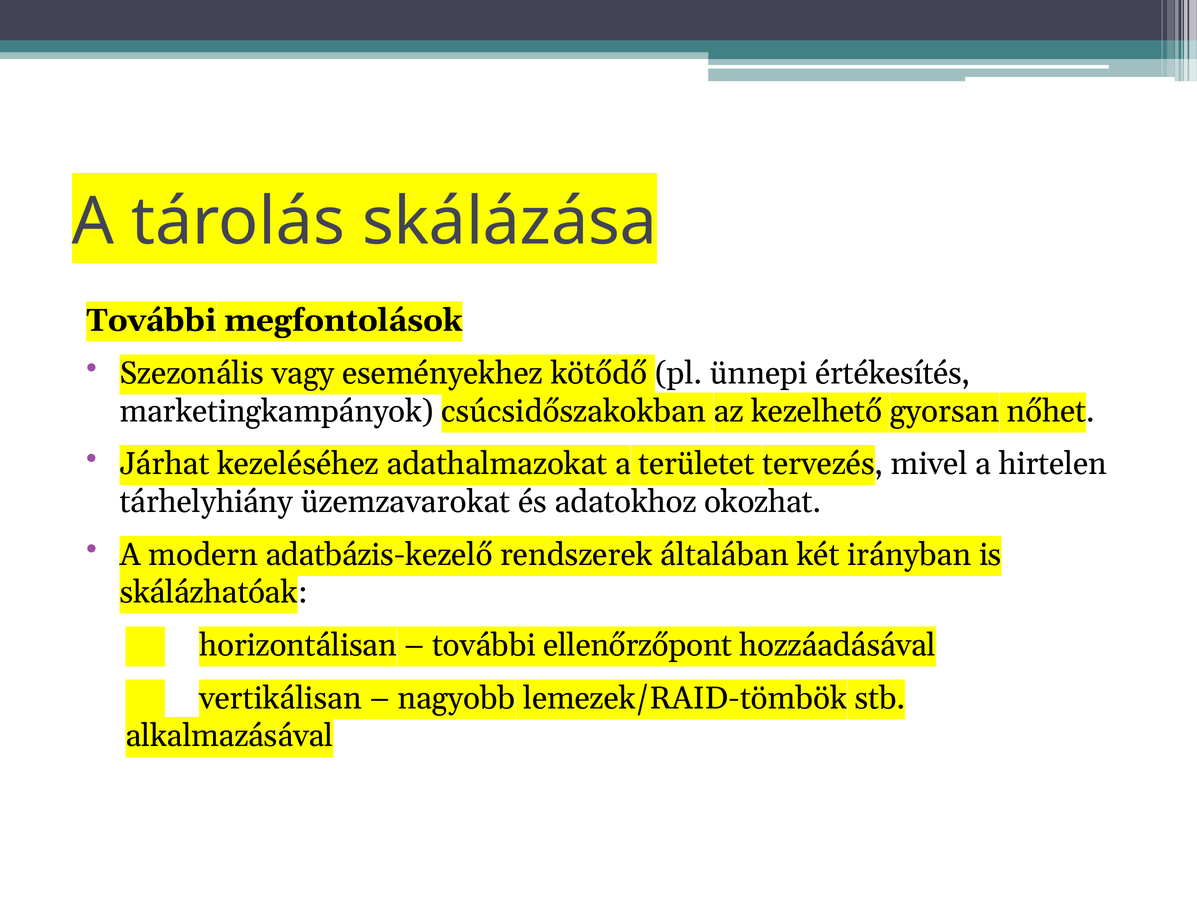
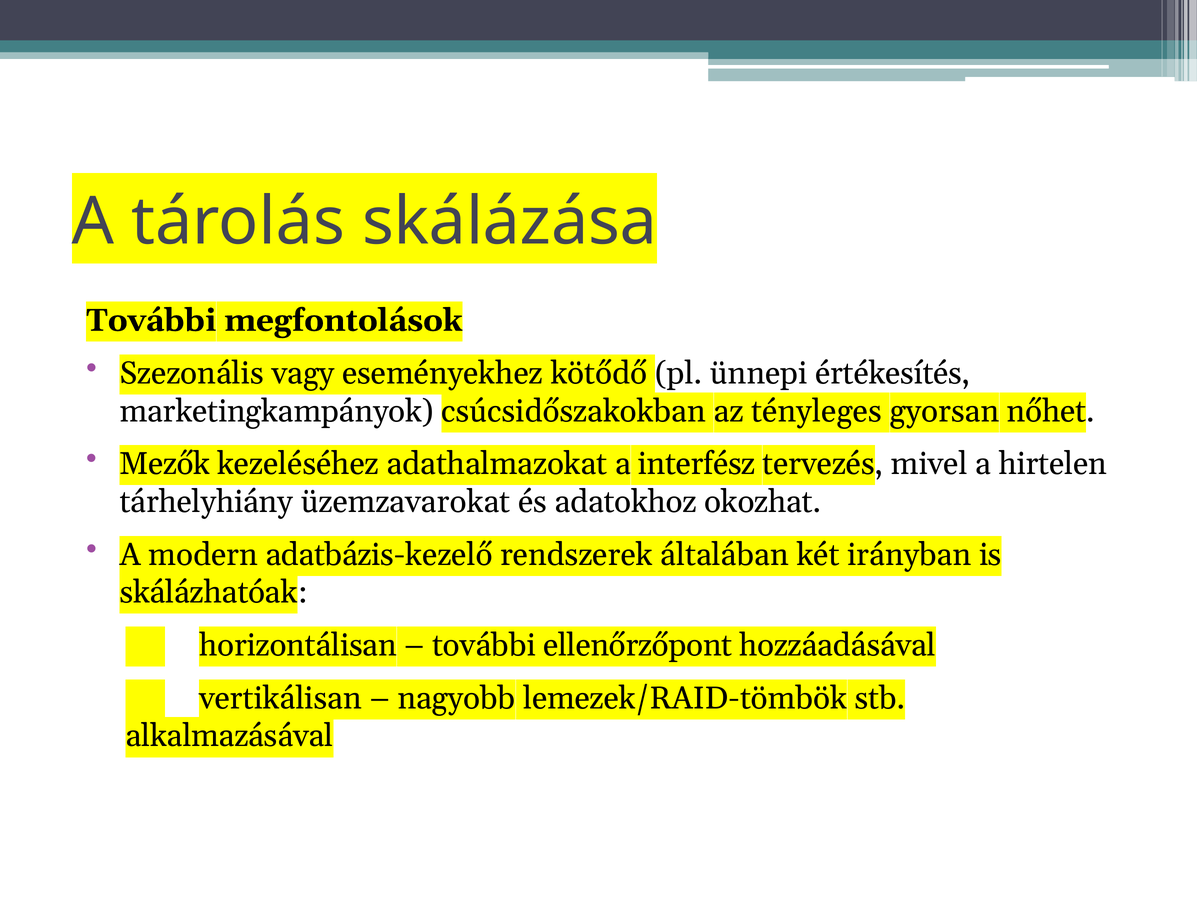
kezelhető: kezelhető -> tényleges
Járhat: Járhat -> Mezők
területet: területet -> interfész
